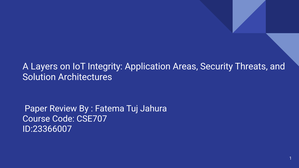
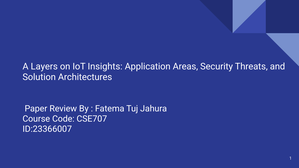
Integrity: Integrity -> Insights
